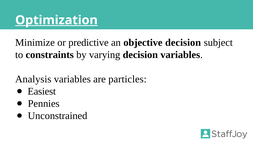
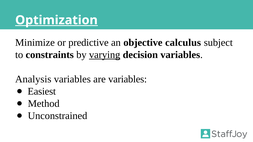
objective decision: decision -> calculus
varying underline: none -> present
are particles: particles -> variables
Pennies: Pennies -> Method
